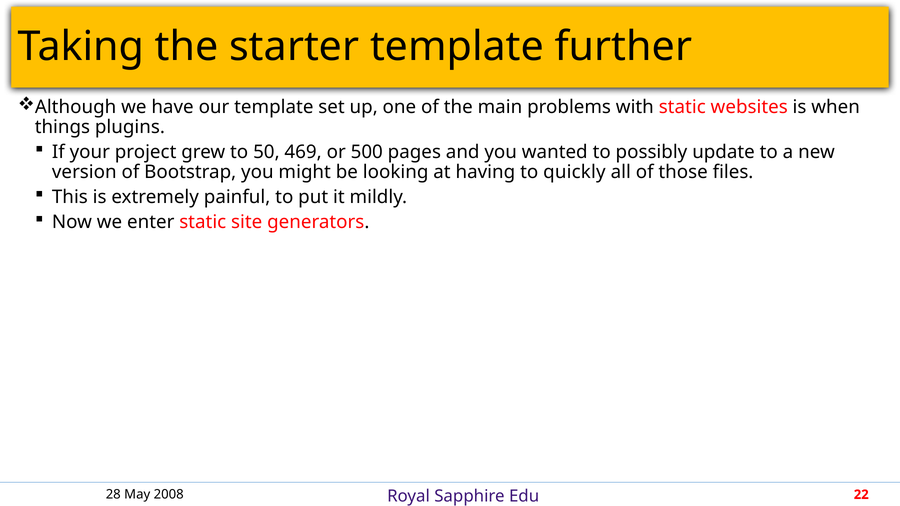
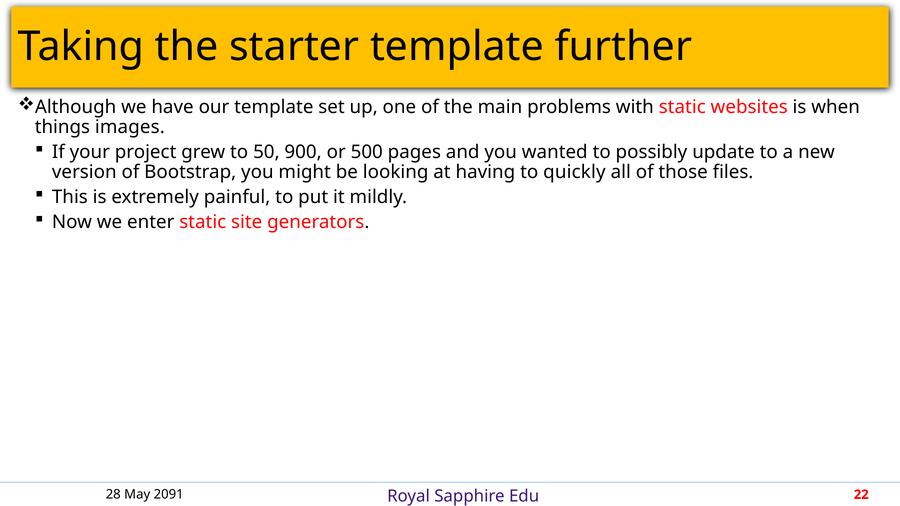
plugins: plugins -> images
469: 469 -> 900
2008: 2008 -> 2091
